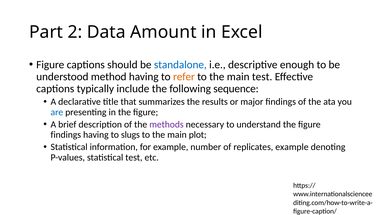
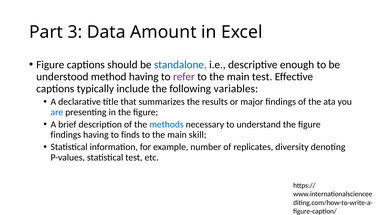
2: 2 -> 3
refer colour: orange -> purple
sequence: sequence -> variables
methods colour: purple -> blue
slugs: slugs -> finds
plot: plot -> skill
replicates example: example -> diversity
